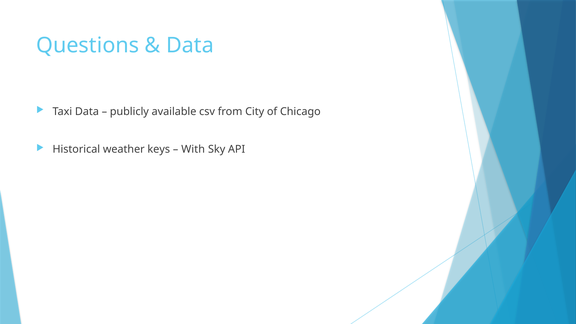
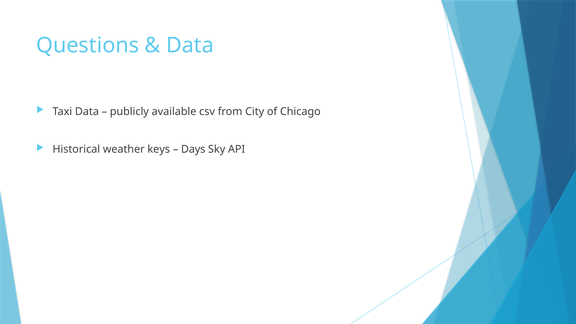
With: With -> Days
